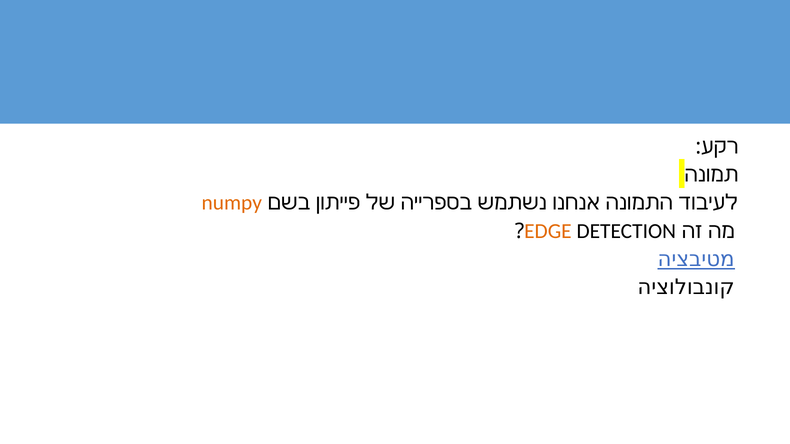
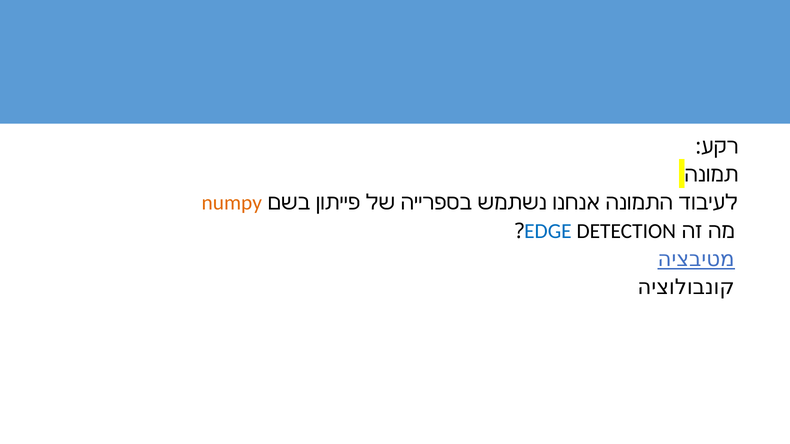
EDGE colour: orange -> blue
